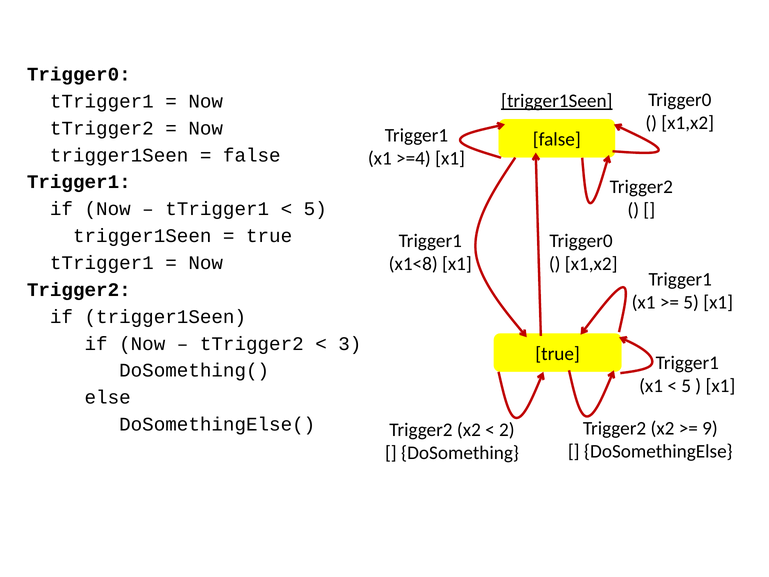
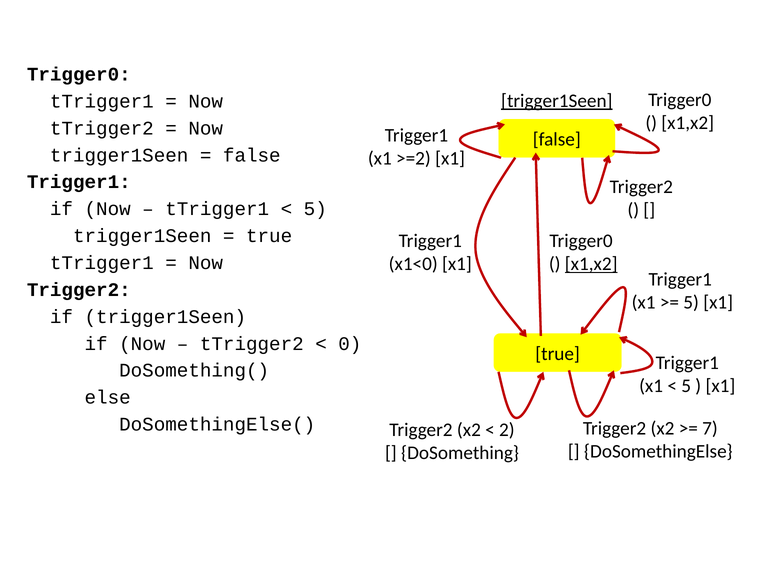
>=4: >=4 -> >=2
x1<8: x1<8 -> x1<0
x1,x2 at (591, 264) underline: none -> present
3: 3 -> 0
9: 9 -> 7
